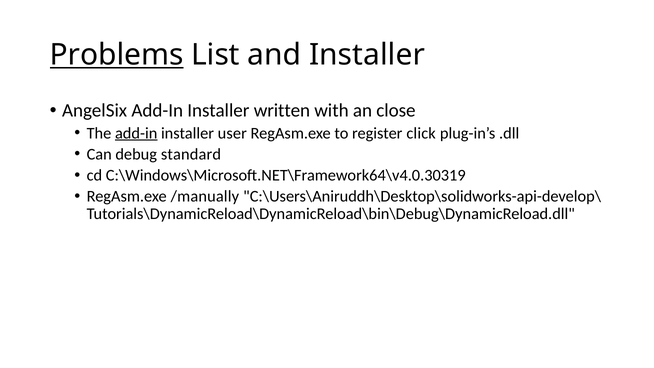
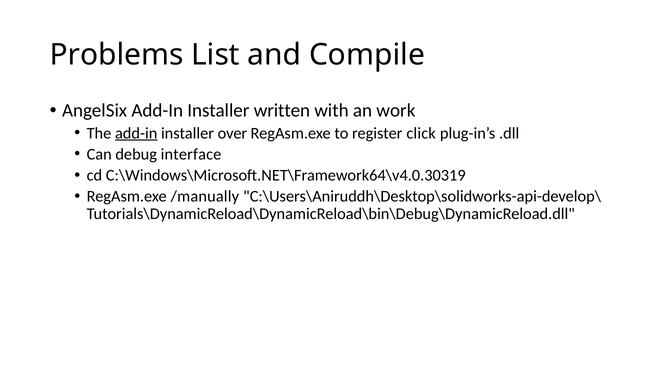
Problems underline: present -> none
and Installer: Installer -> Compile
close: close -> work
user: user -> over
standard: standard -> interface
